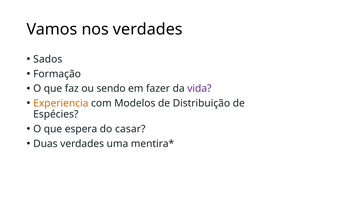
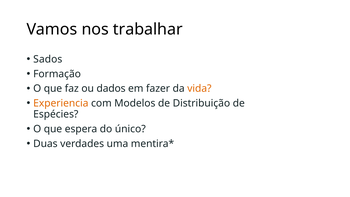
nos verdades: verdades -> trabalhar
sendo: sendo -> dados
vida colour: purple -> orange
casar: casar -> único
